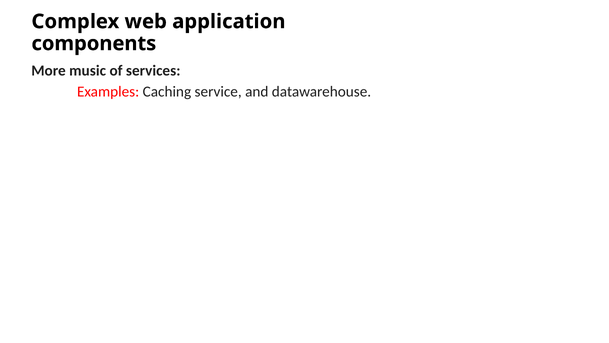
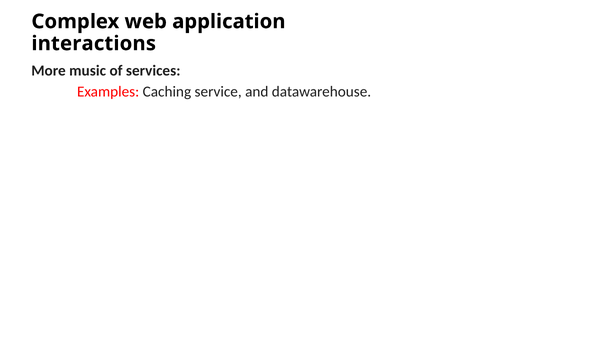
components: components -> interactions
